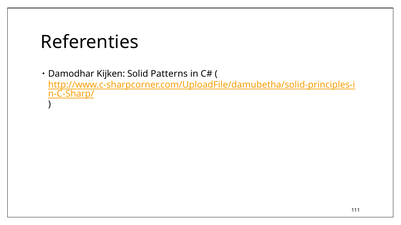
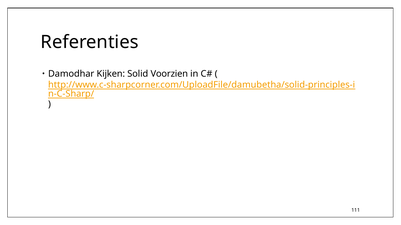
Patterns: Patterns -> Voorzien
